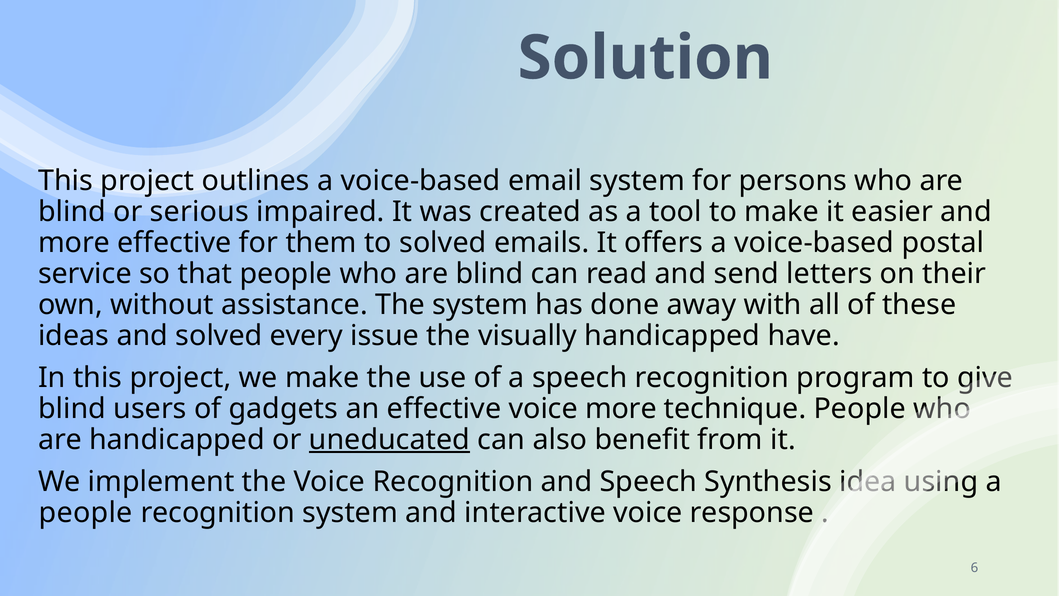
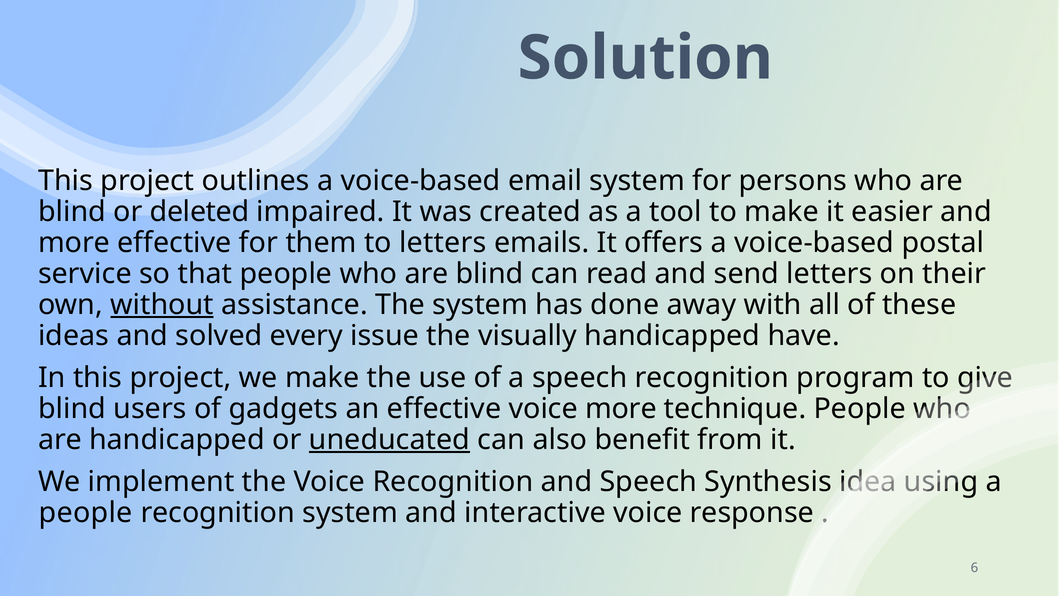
serious: serious -> deleted
to solved: solved -> letters
without underline: none -> present
